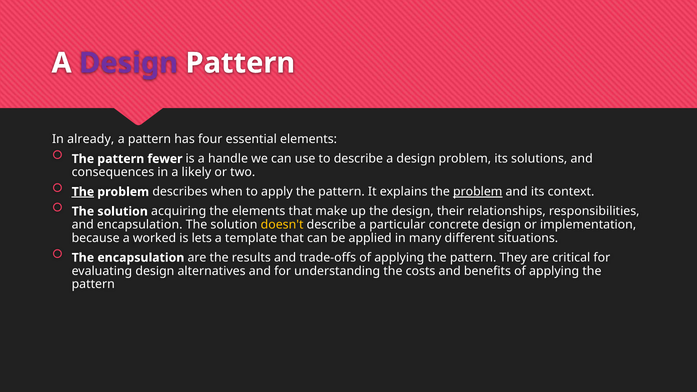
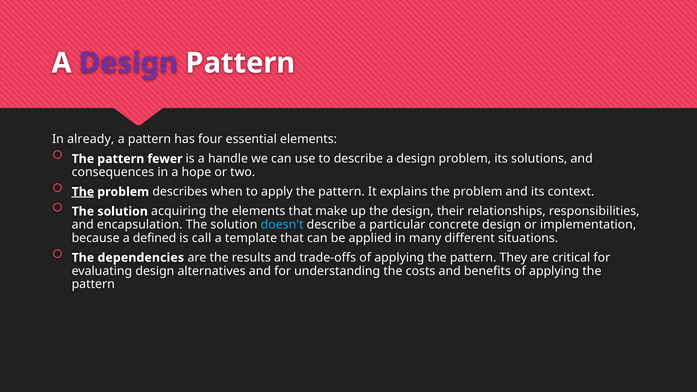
likely: likely -> hope
problem at (478, 192) underline: present -> none
doesn't colour: yellow -> light blue
worked: worked -> defined
lets: lets -> call
The encapsulation: encapsulation -> dependencies
